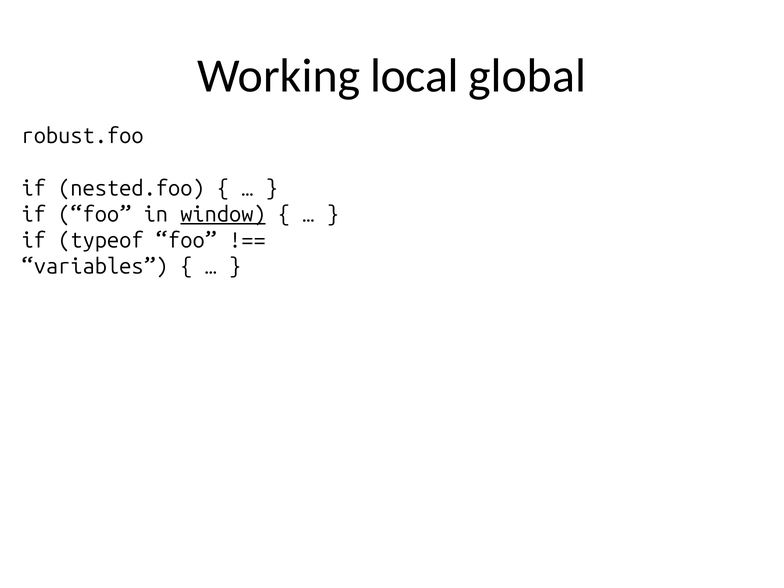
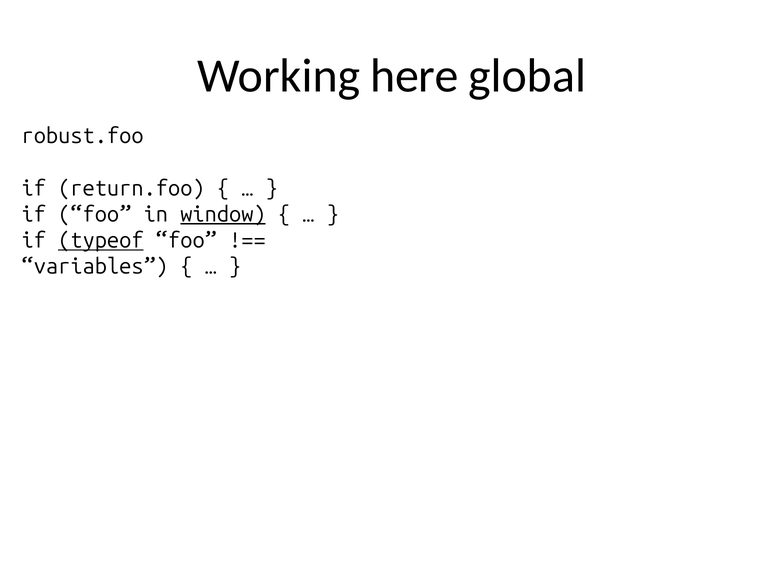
local: local -> here
nested.foo: nested.foo -> return.foo
typeof underline: none -> present
